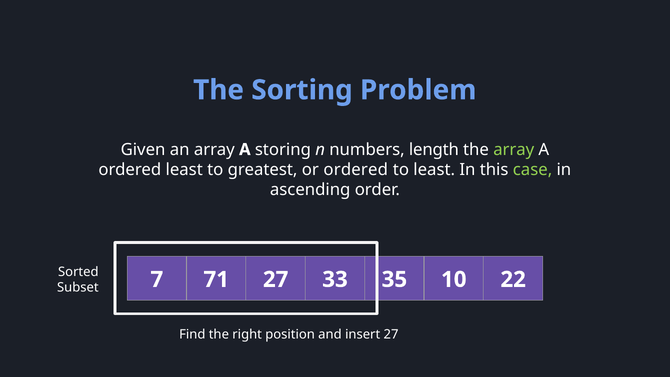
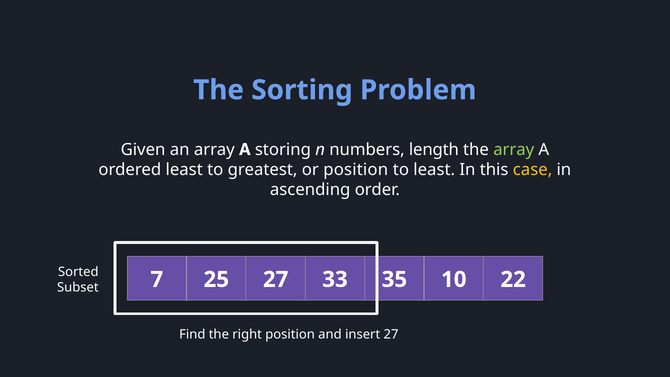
or ordered: ordered -> position
case colour: light green -> yellow
71: 71 -> 25
